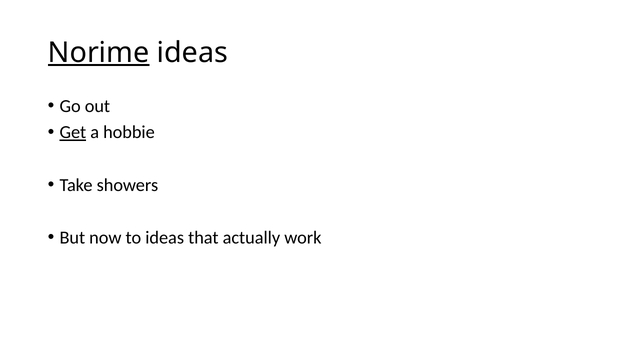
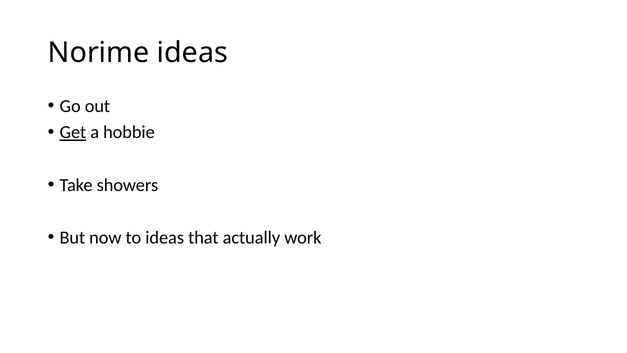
Norime underline: present -> none
